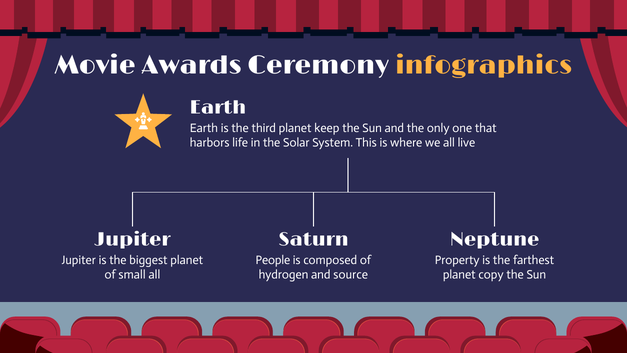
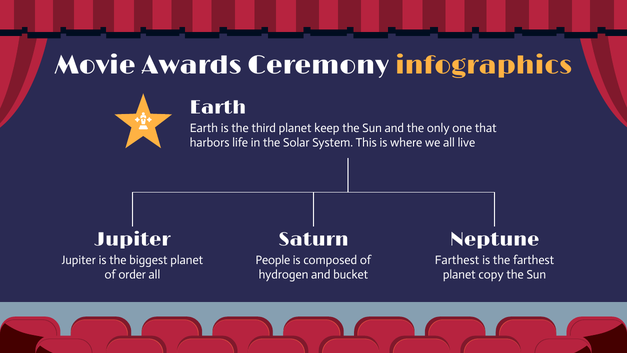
Property at (457, 260): Property -> Farthest
small: small -> order
source: source -> bucket
